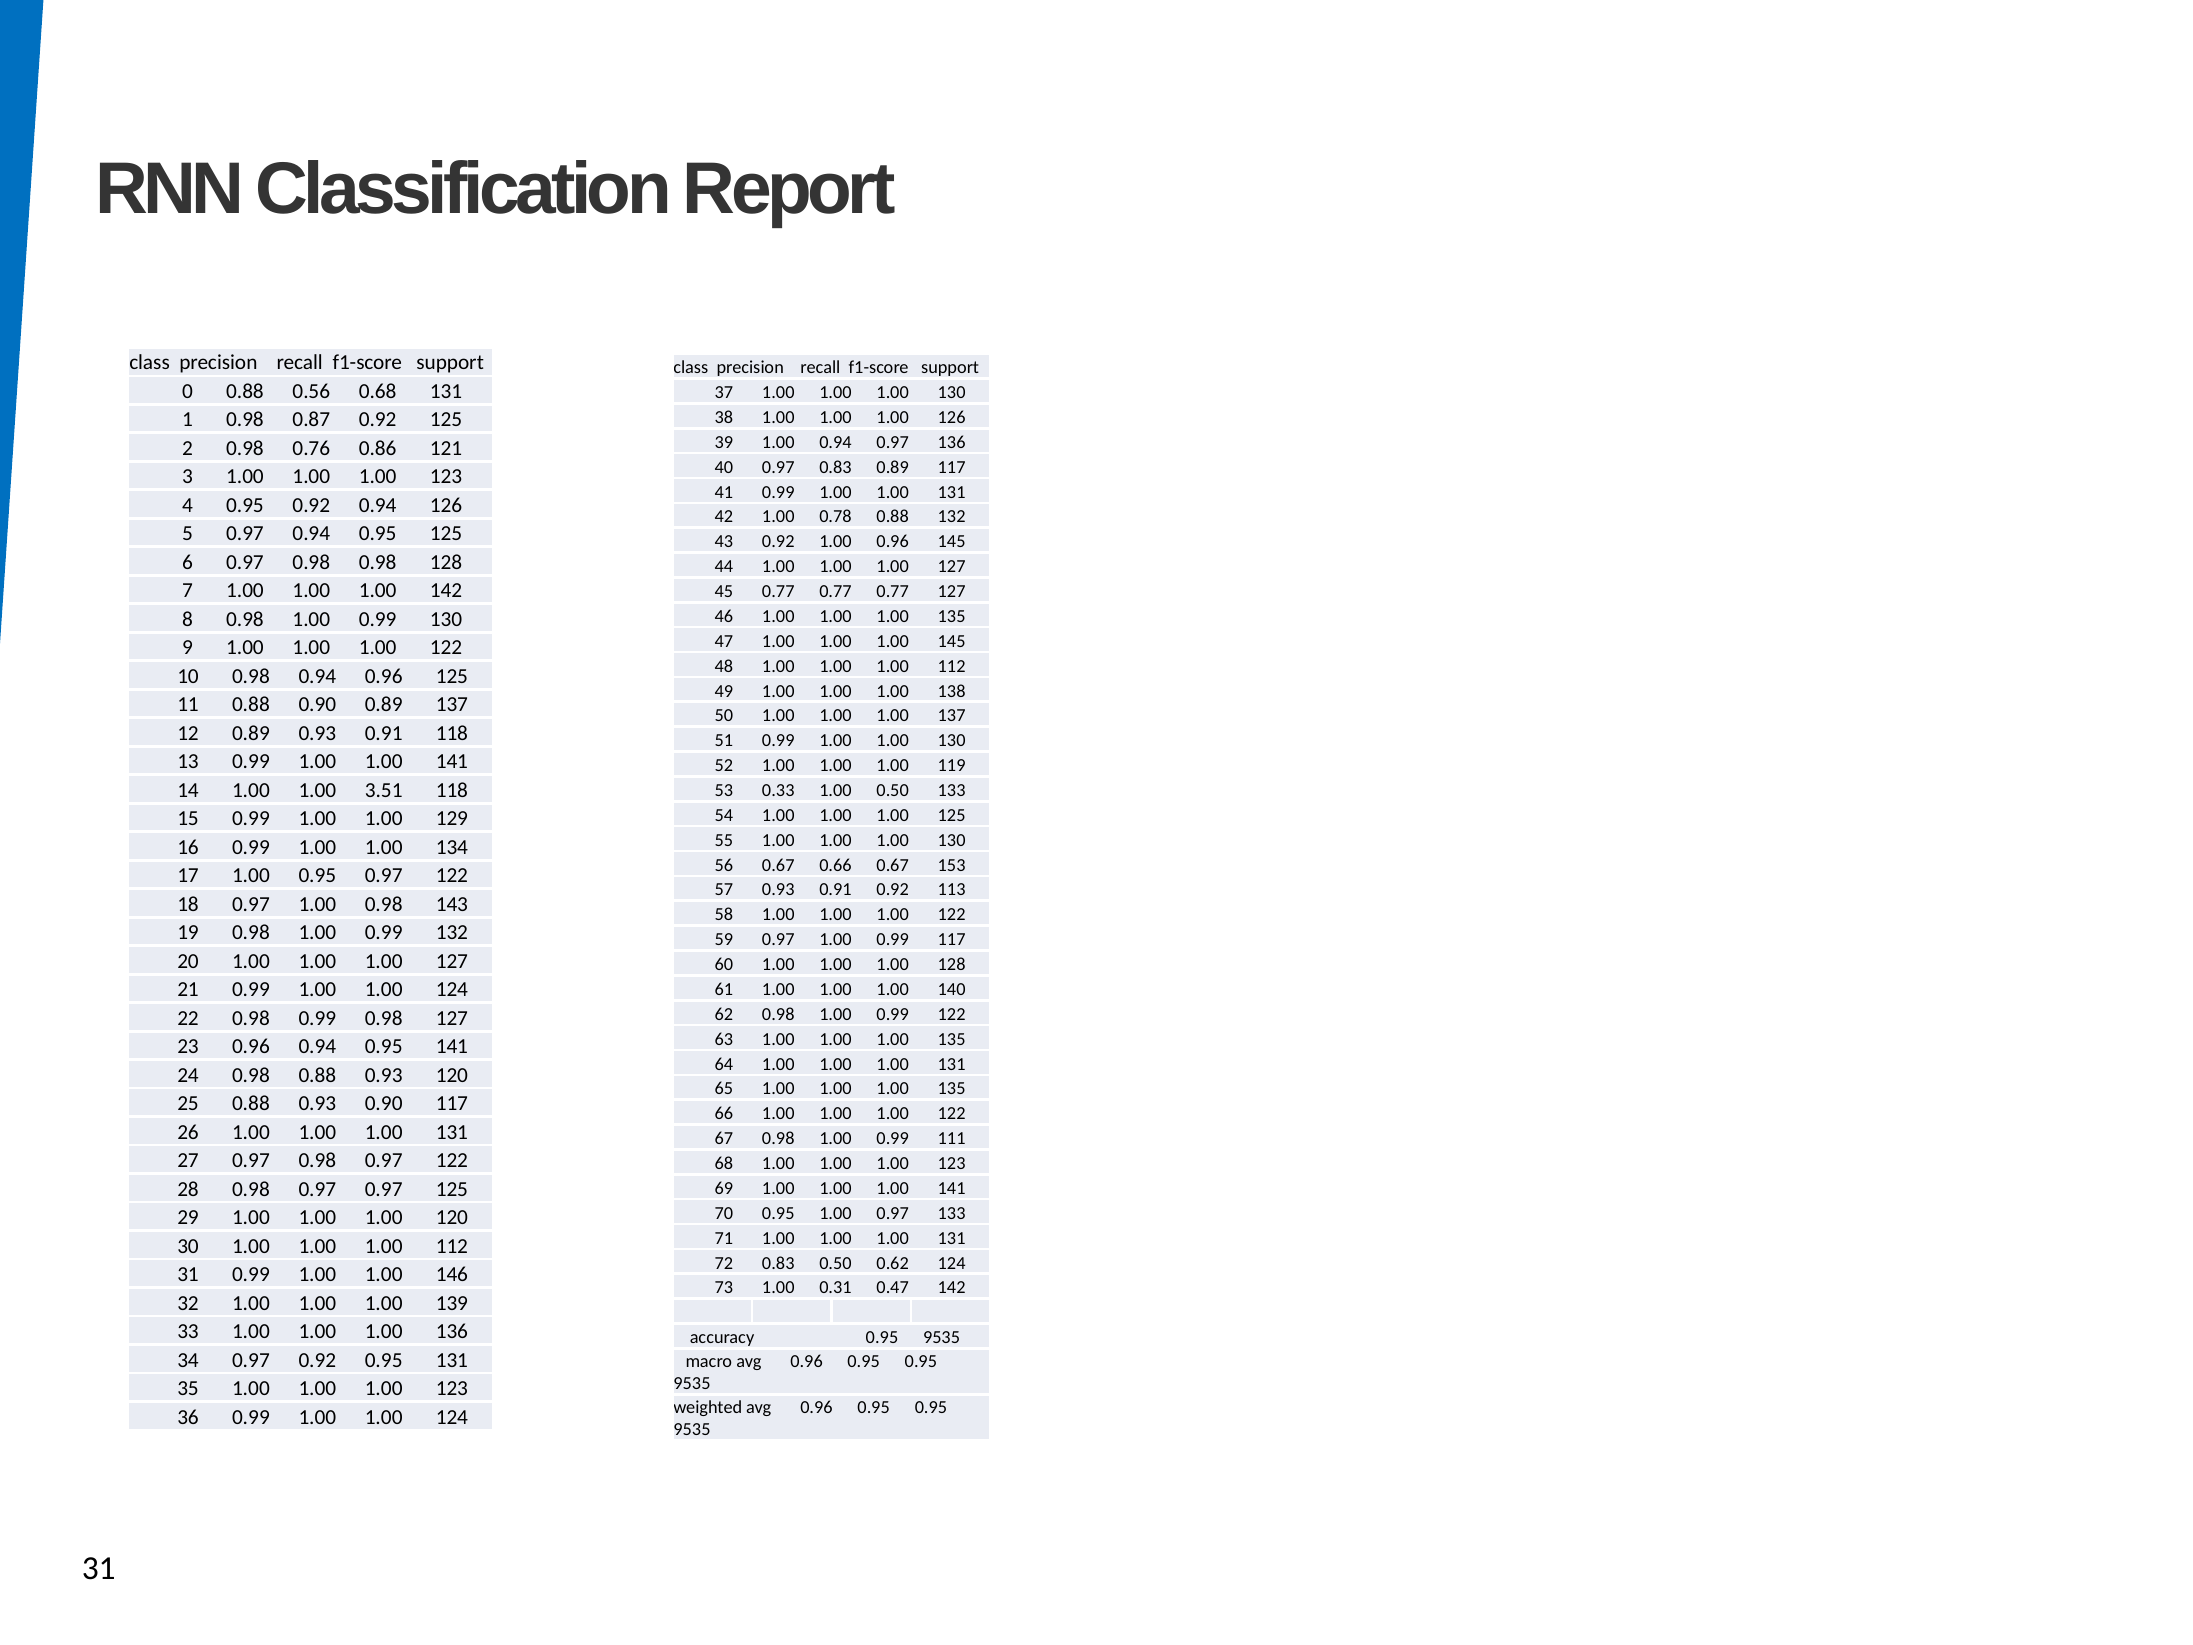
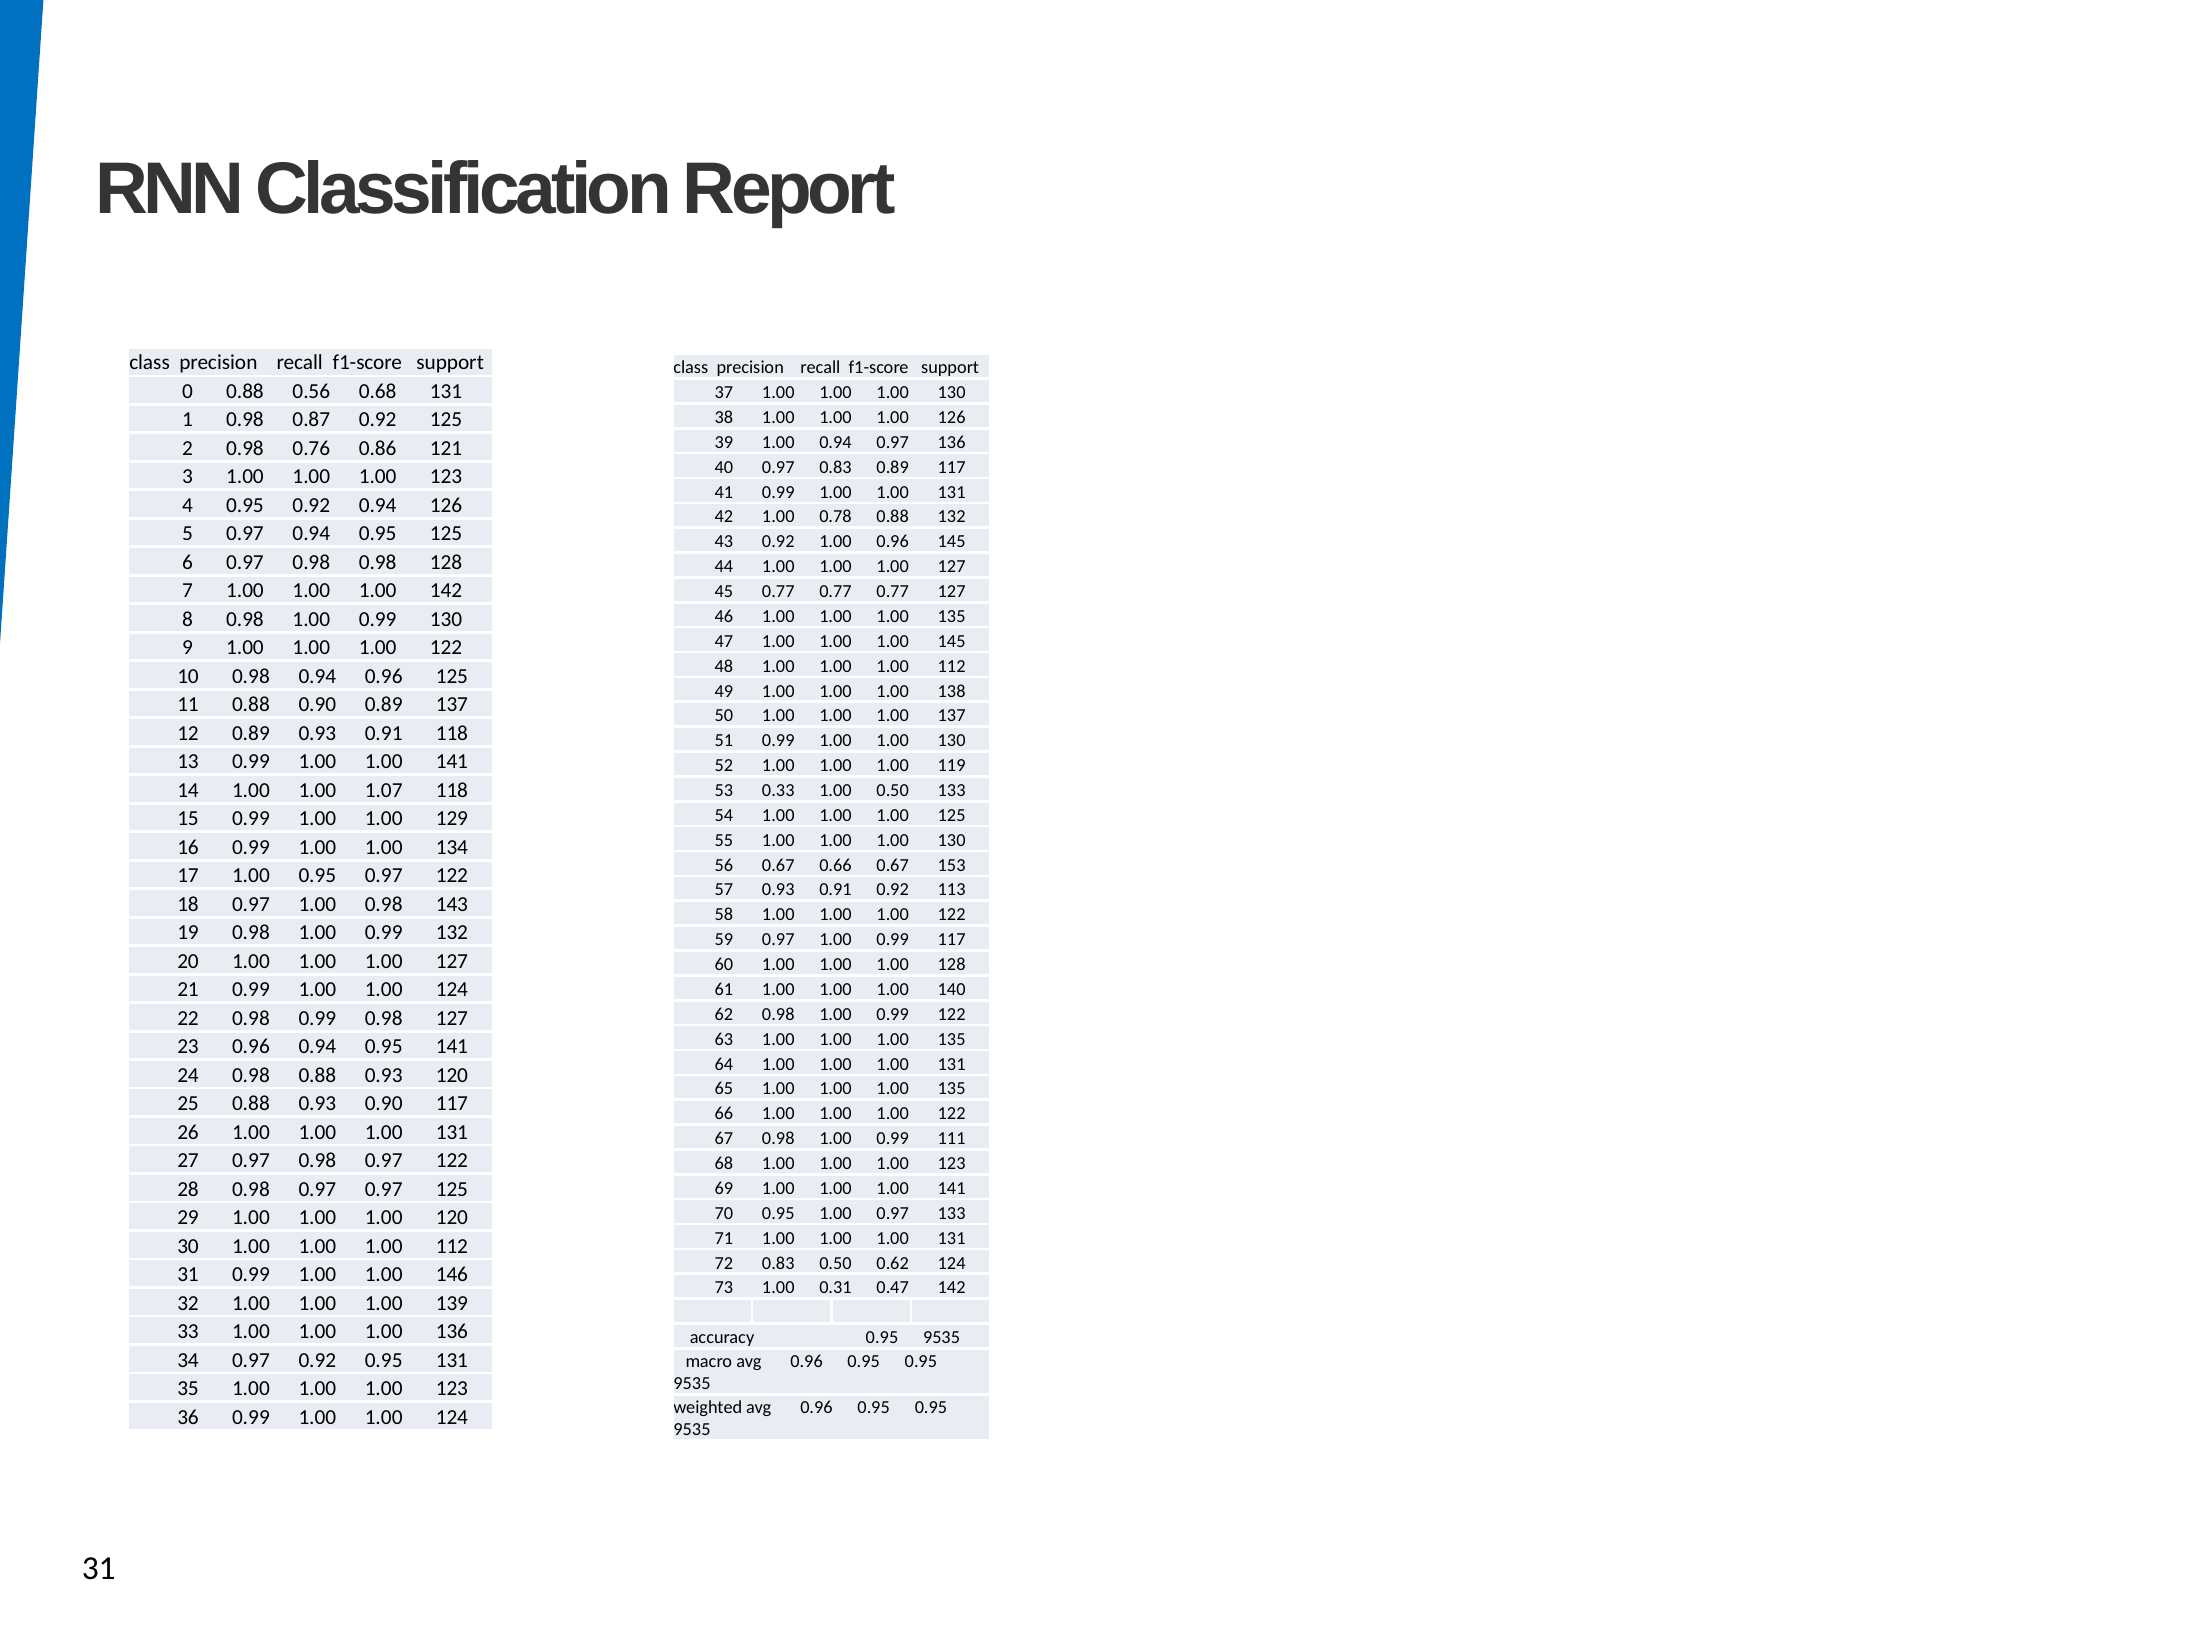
3.51: 3.51 -> 1.07
